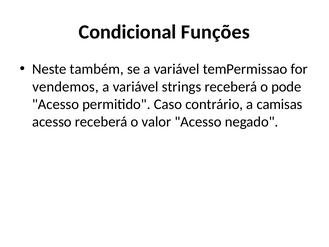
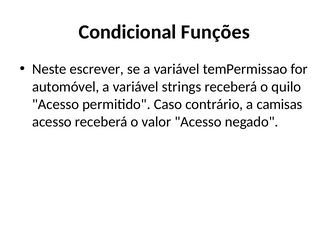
também: também -> escrever
vendemos: vendemos -> automóvel
pode: pode -> quilo
